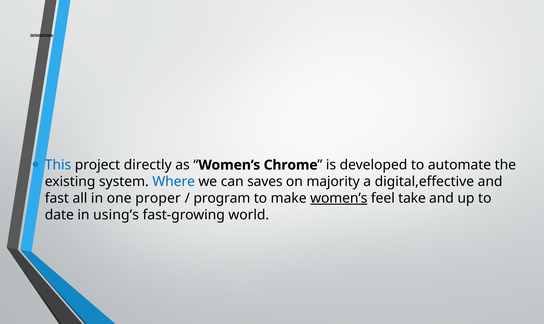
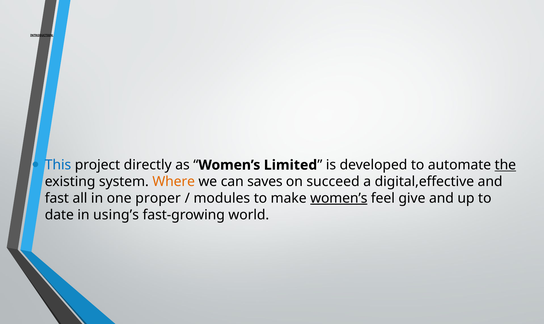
Chrome: Chrome -> Limited
the underline: none -> present
Where colour: blue -> orange
majority: majority -> succeed
program: program -> modules
take: take -> give
